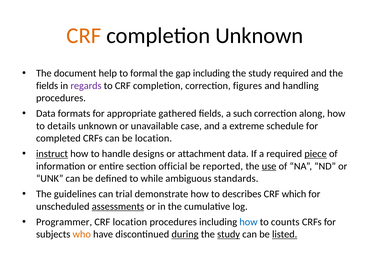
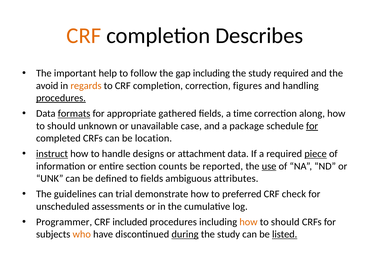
completion Unknown: Unknown -> Describes
document: document -> important
formal: formal -> follow
fields at (47, 86): fields -> avoid
regards colour: purple -> orange
procedures at (61, 98) underline: none -> present
formats underline: none -> present
such: such -> time
details at (61, 126): details -> should
extreme: extreme -> package
for at (312, 126) underline: none -> present
official: official -> counts
to while: while -> fields
standards: standards -> attributes
describes: describes -> preferred
which: which -> check
assessments underline: present -> none
CRF location: location -> included
how at (248, 222) colour: blue -> orange
counts at (285, 222): counts -> should
study at (229, 235) underline: present -> none
